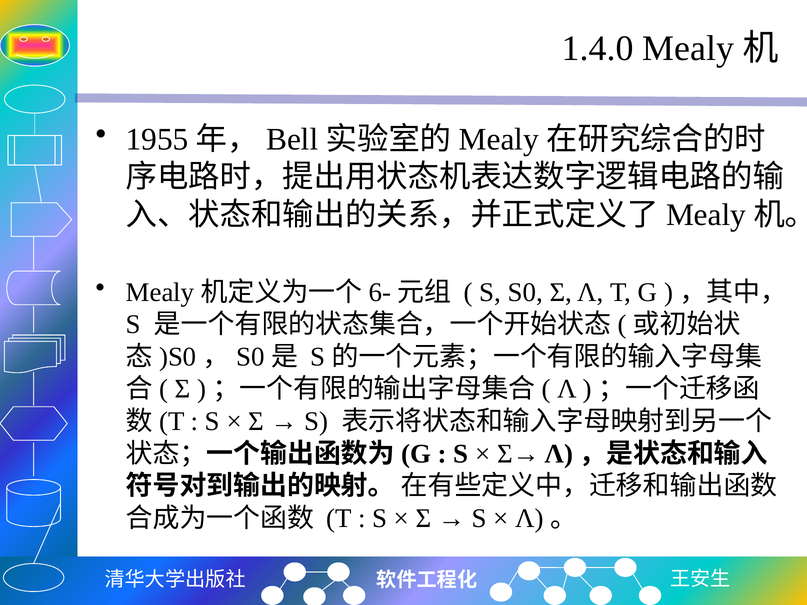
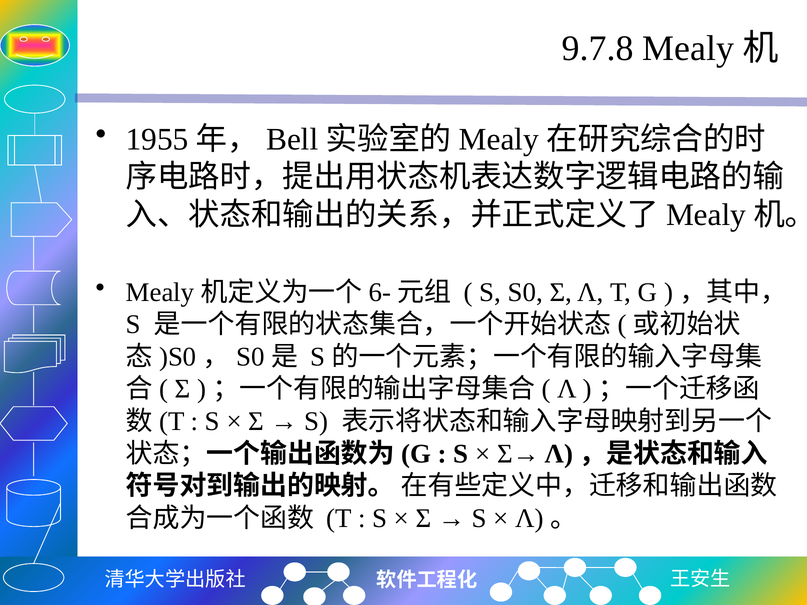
1.4.0: 1.4.0 -> 9.7.8
